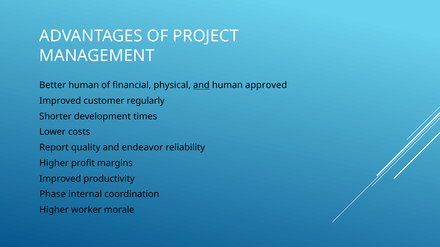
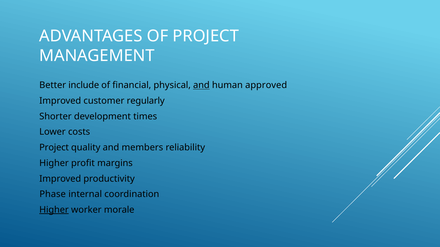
Better human: human -> include
Report at (54, 148): Report -> Project
endeavor: endeavor -> members
Higher at (54, 210) underline: none -> present
